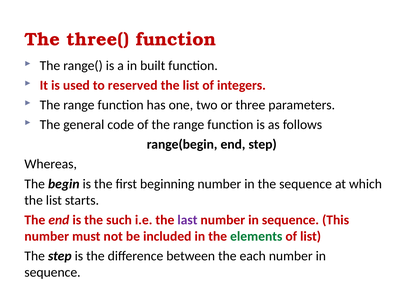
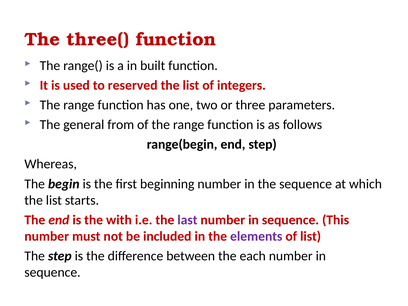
code: code -> from
such: such -> with
elements colour: green -> purple
